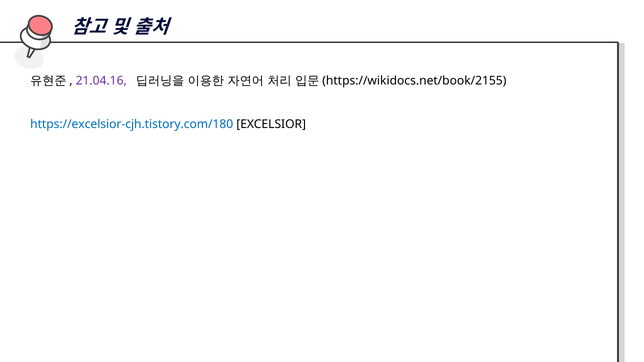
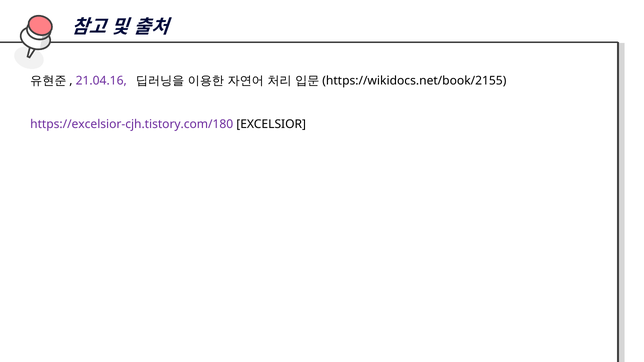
https://excelsior-cjh.tistory.com/180 colour: blue -> purple
